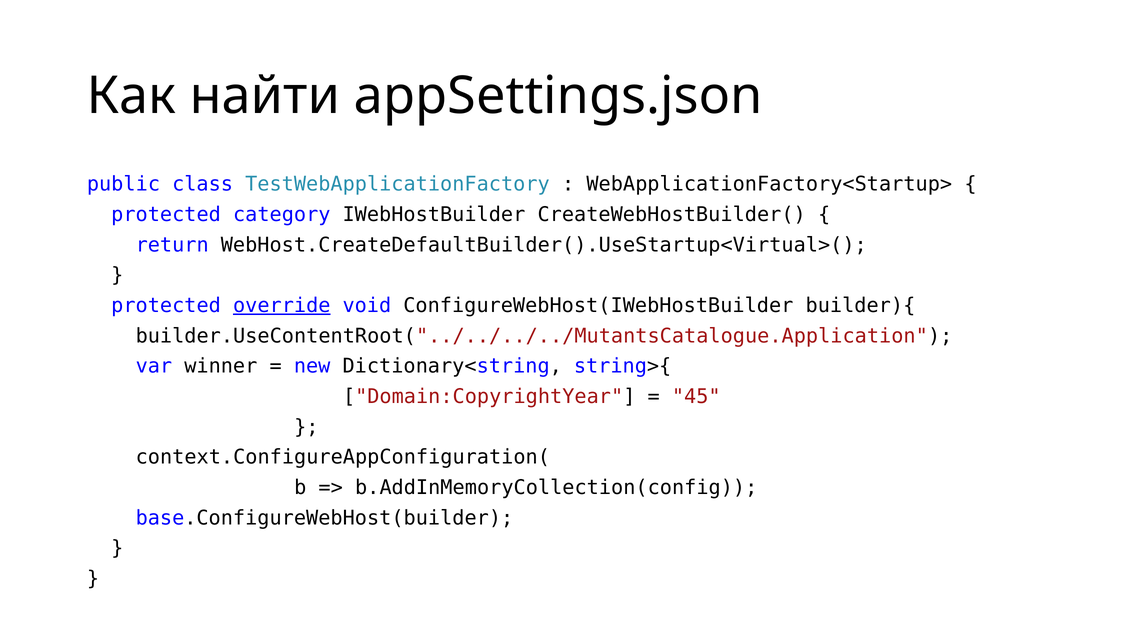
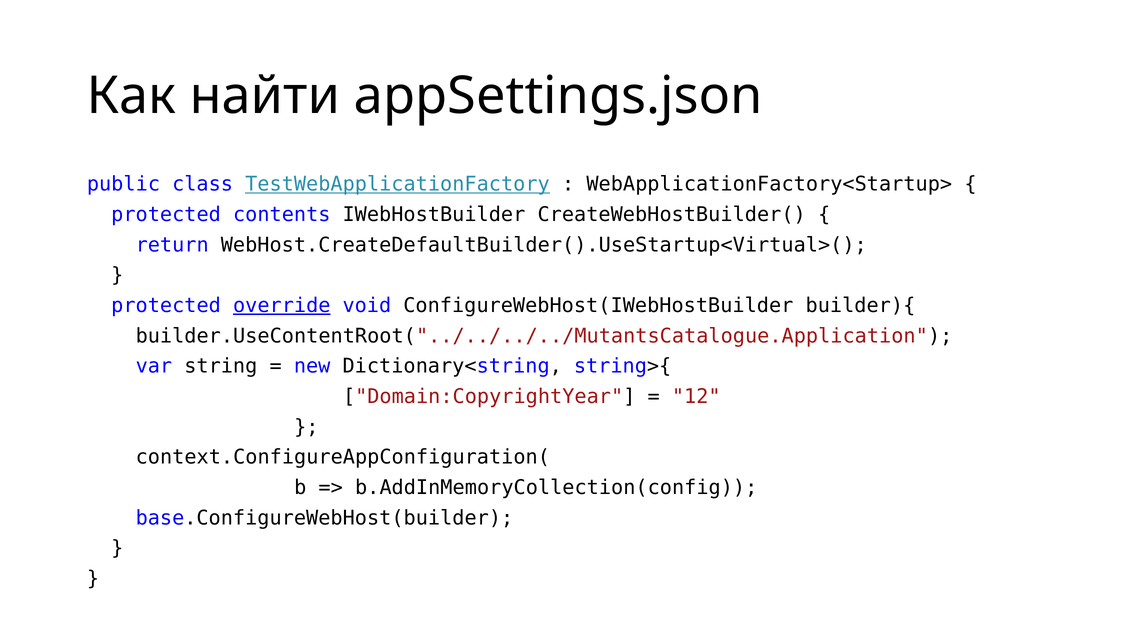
TestWebApplicationFactory underline: none -> present
category: category -> contents
winner: winner -> string
45: 45 -> 12
